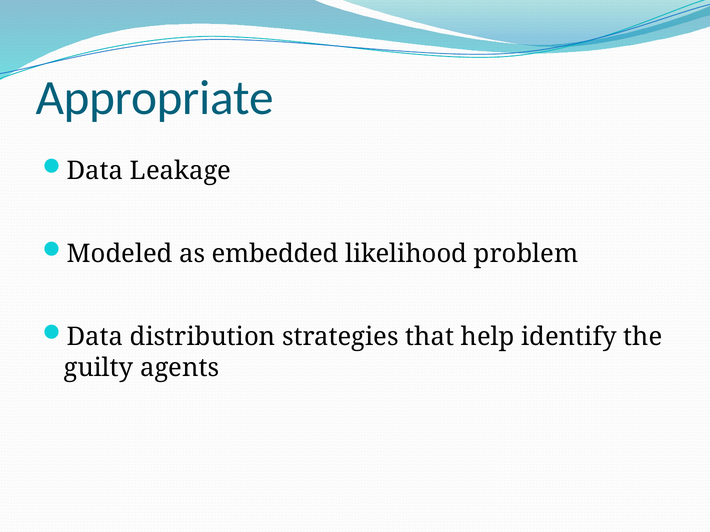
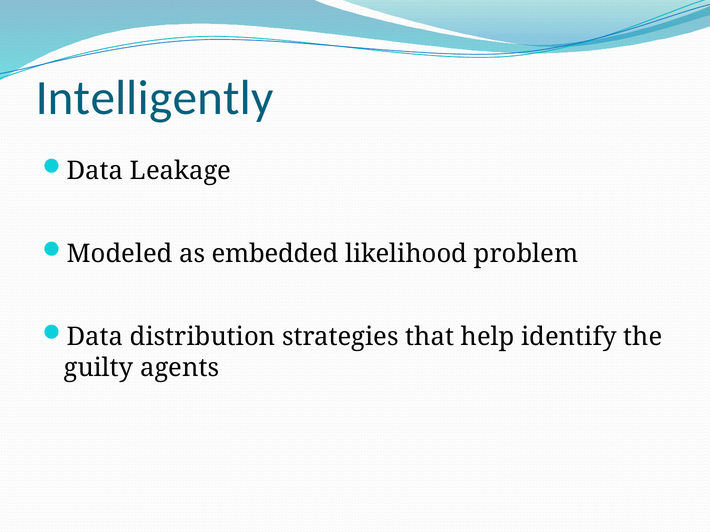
Appropriate: Appropriate -> Intelligently
